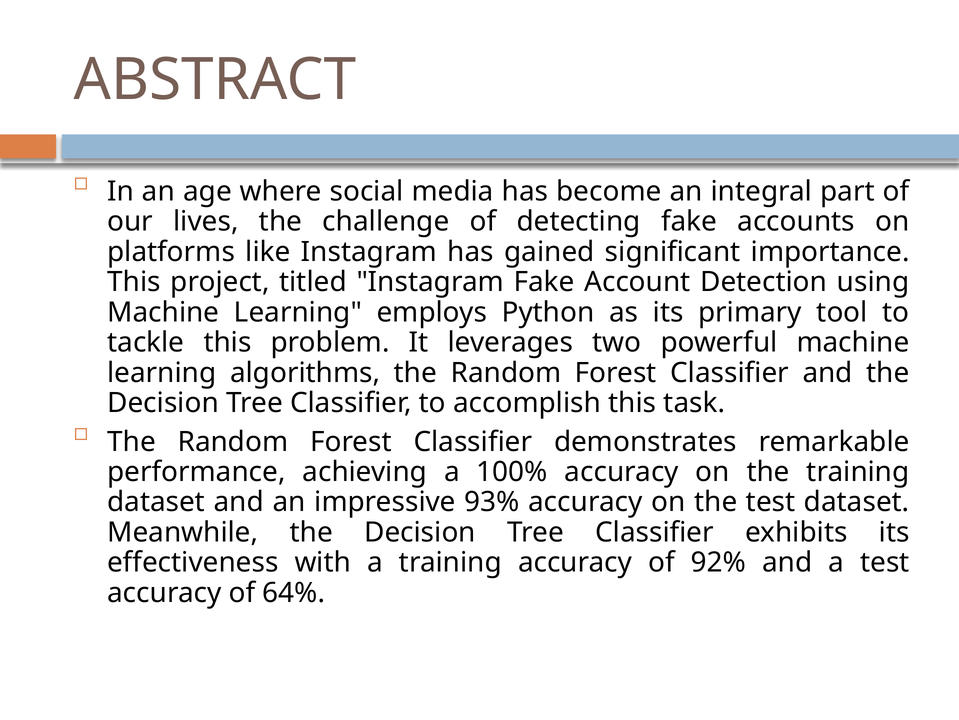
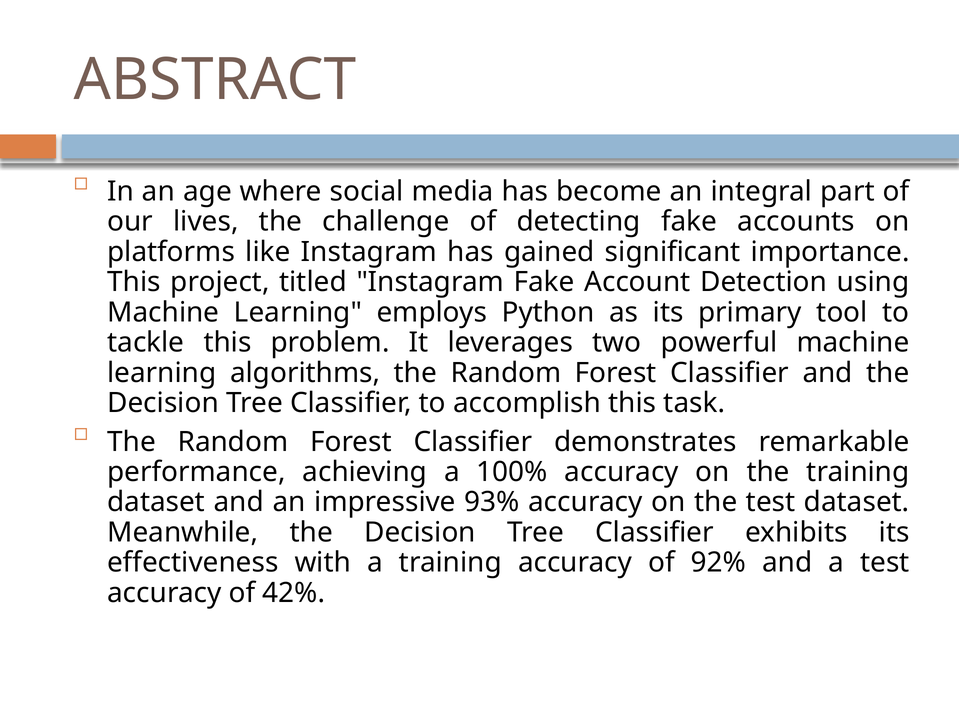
64%: 64% -> 42%
